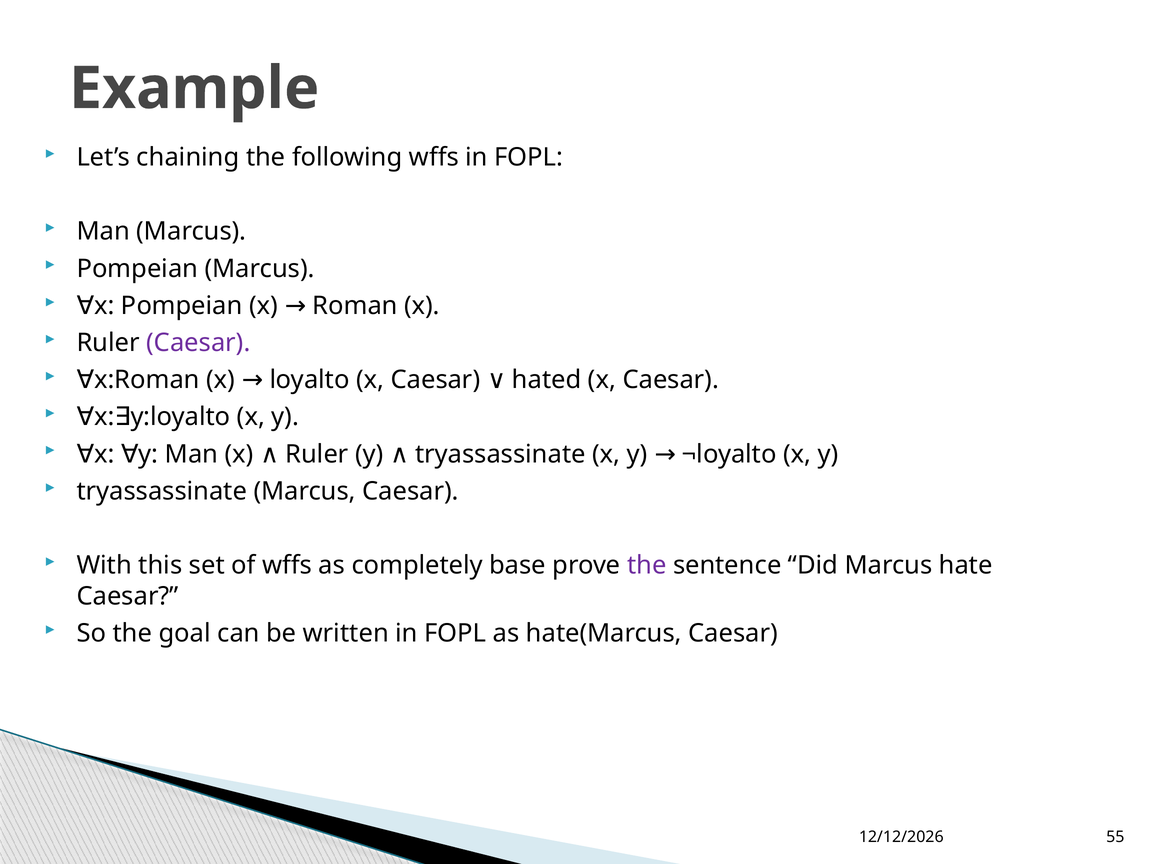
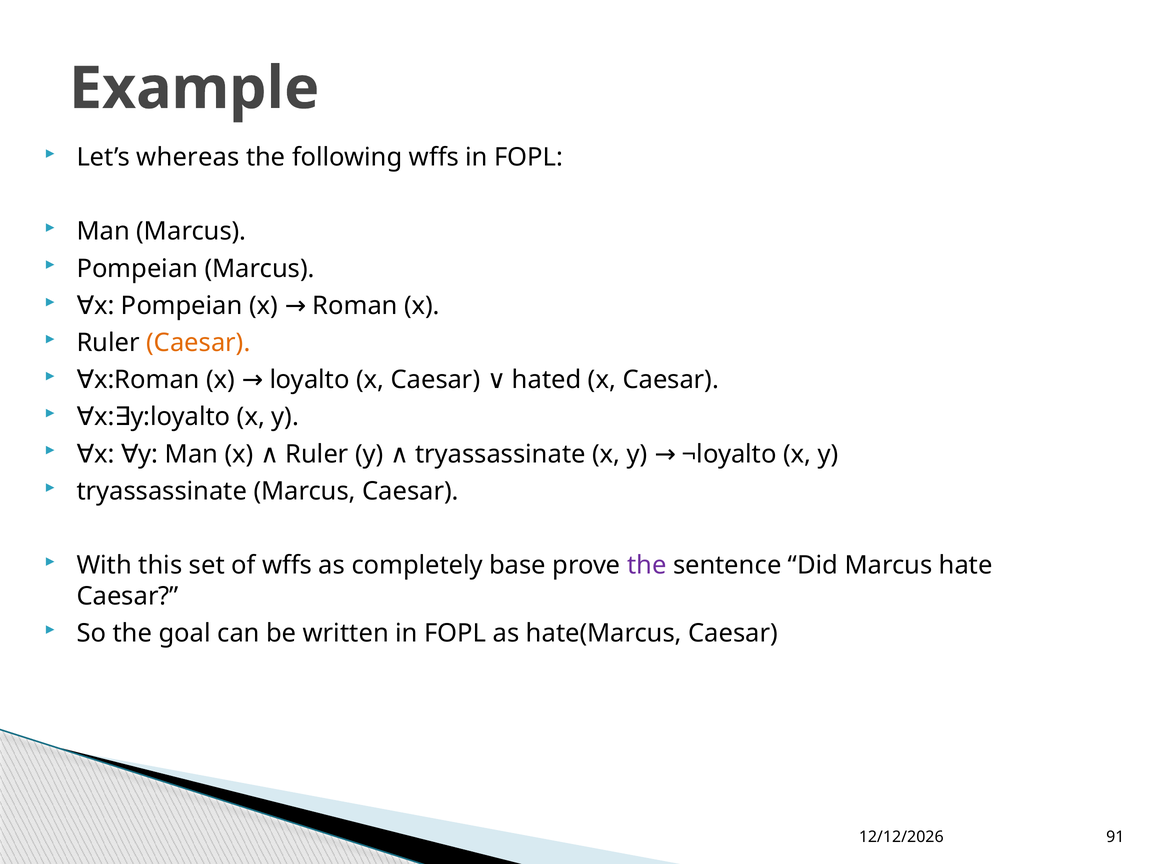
chaining: chaining -> whereas
Caesar at (198, 343) colour: purple -> orange
55: 55 -> 91
